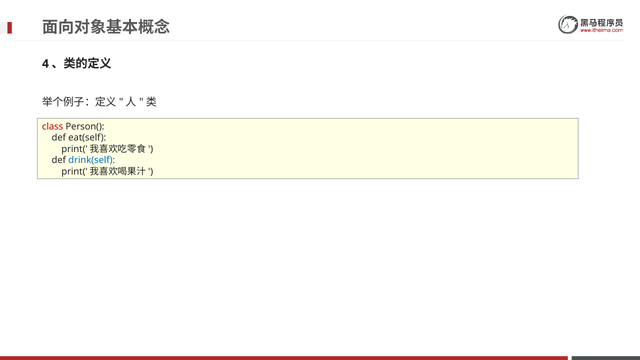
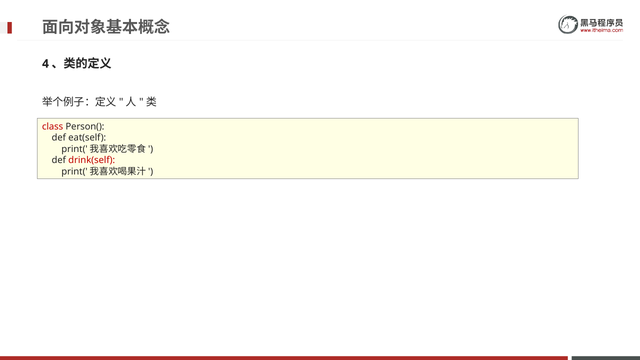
drink(self colour: blue -> red
